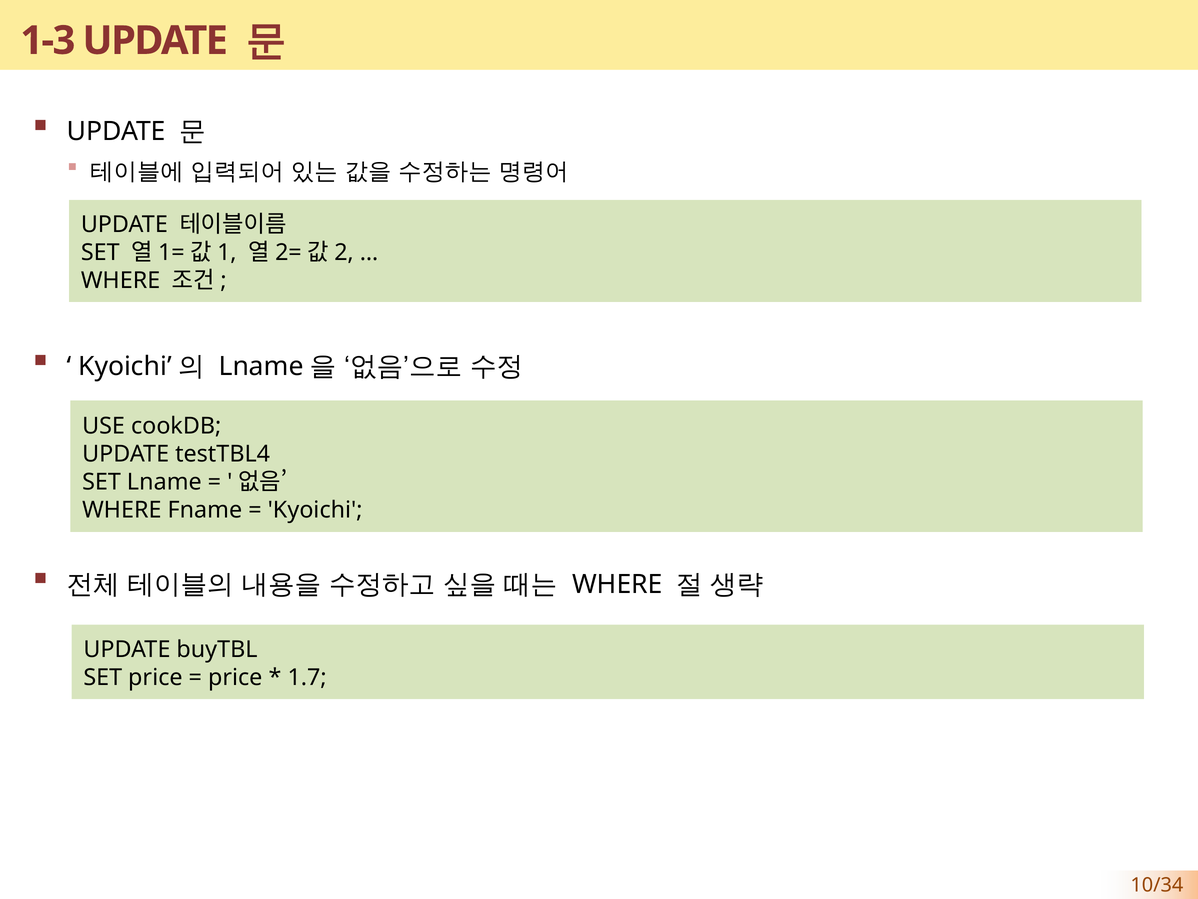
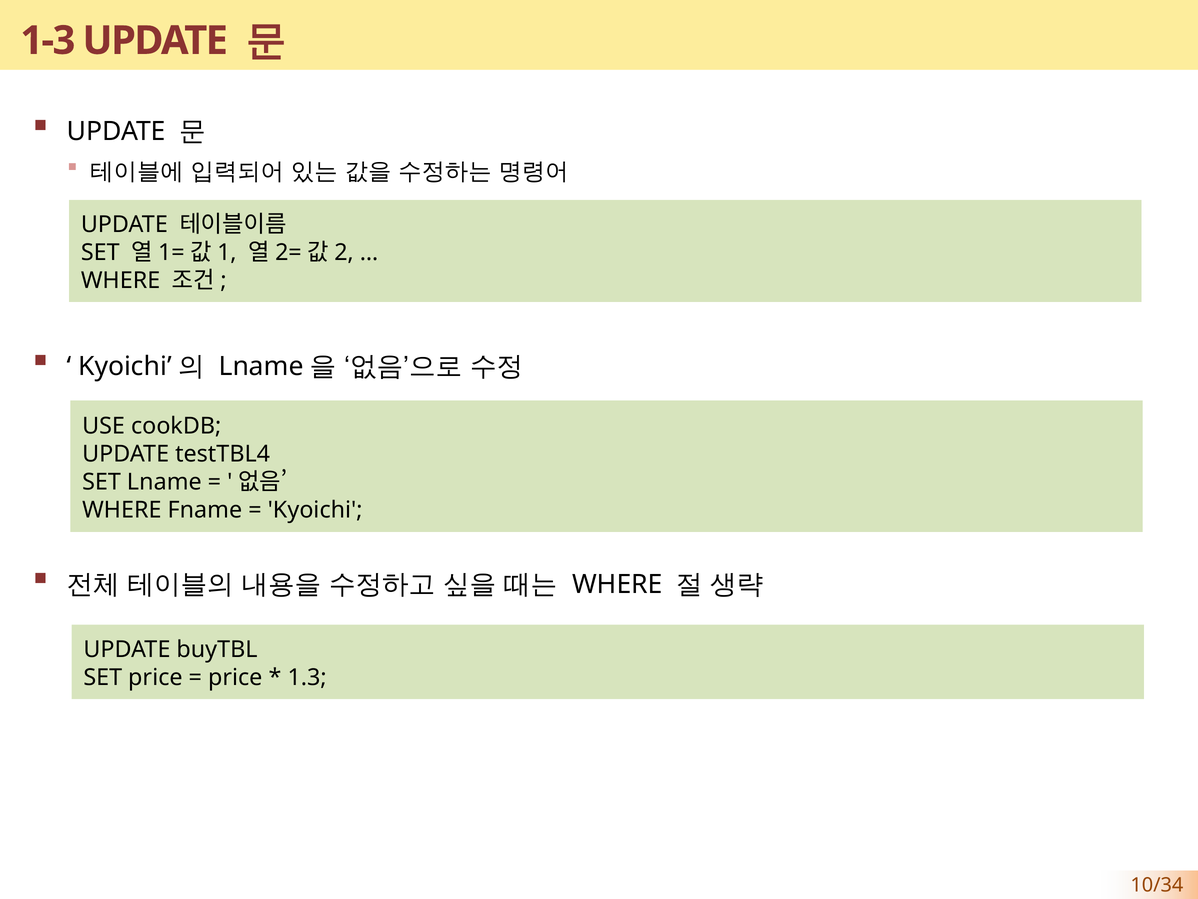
1.7: 1.7 -> 1.3
